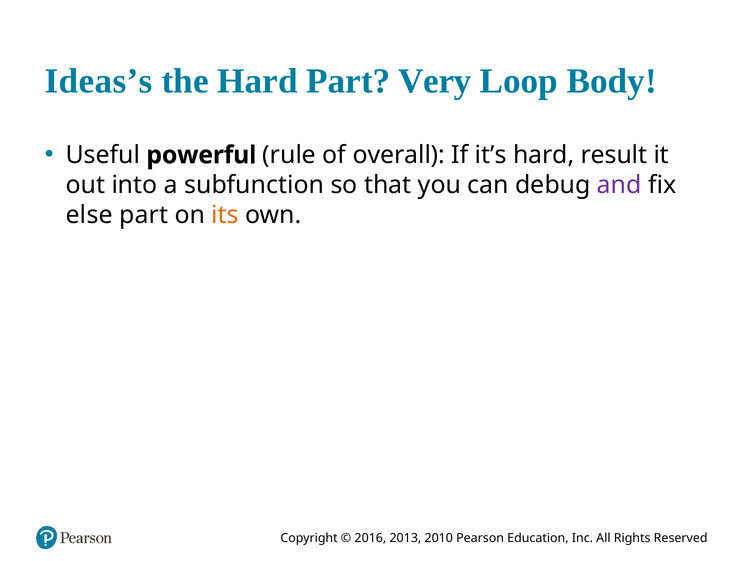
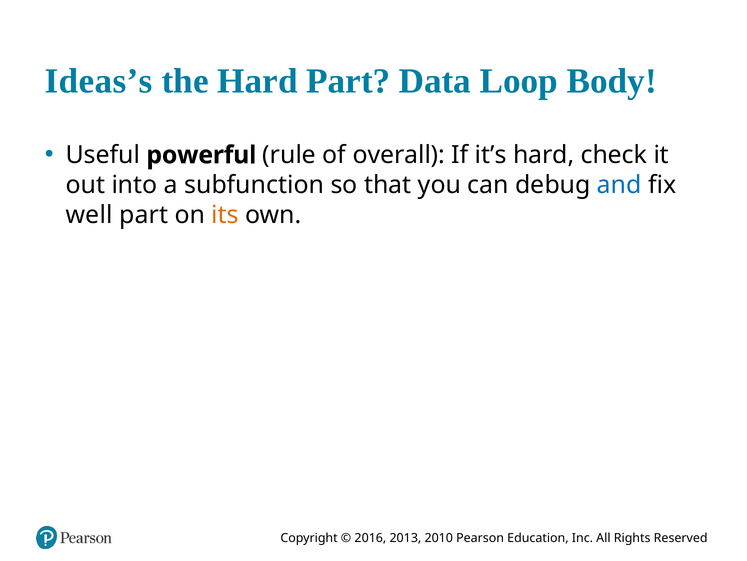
Very: Very -> Data
result: result -> check
and colour: purple -> blue
else: else -> well
